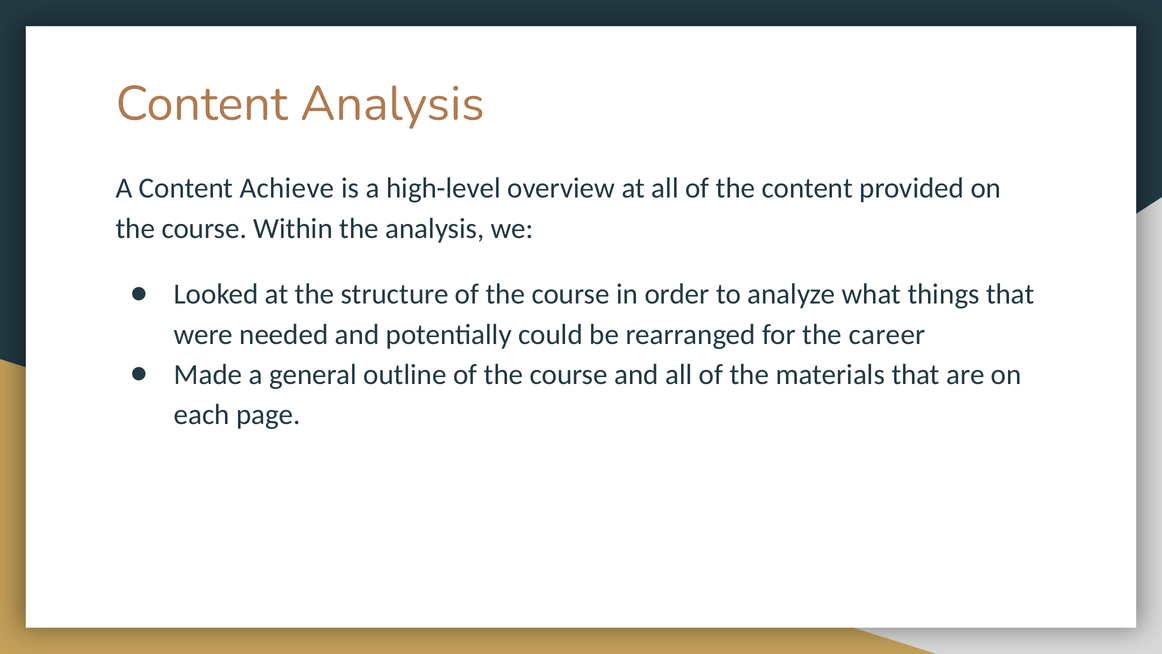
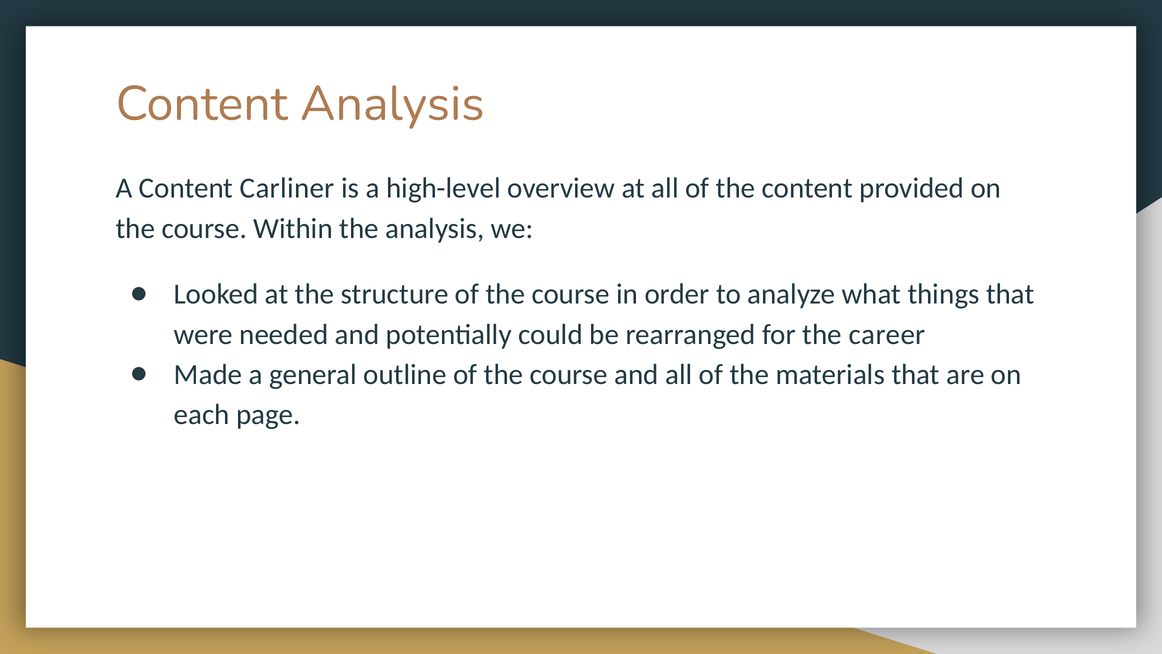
Achieve: Achieve -> Carliner
